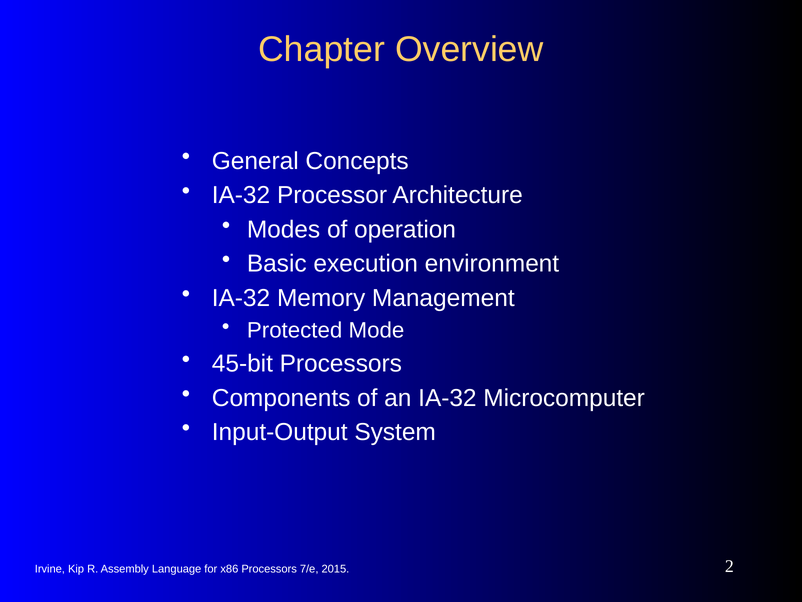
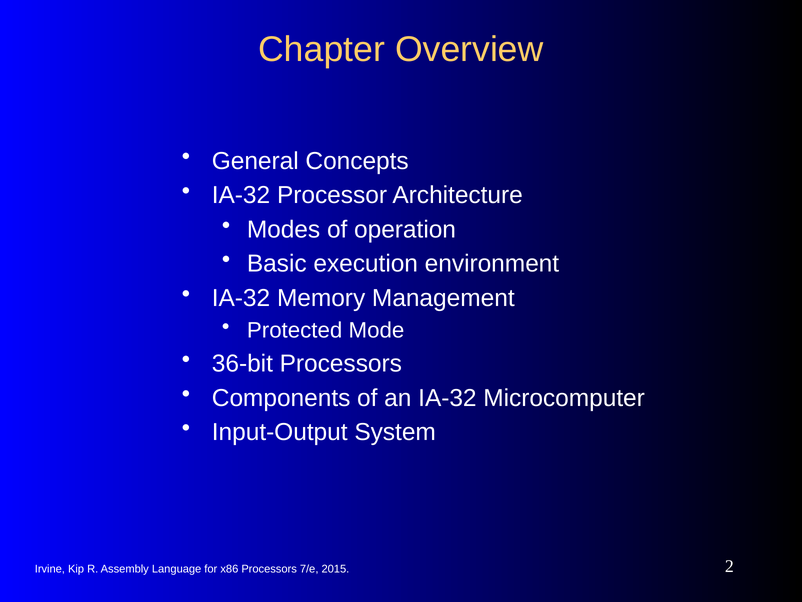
45-bit: 45-bit -> 36-bit
